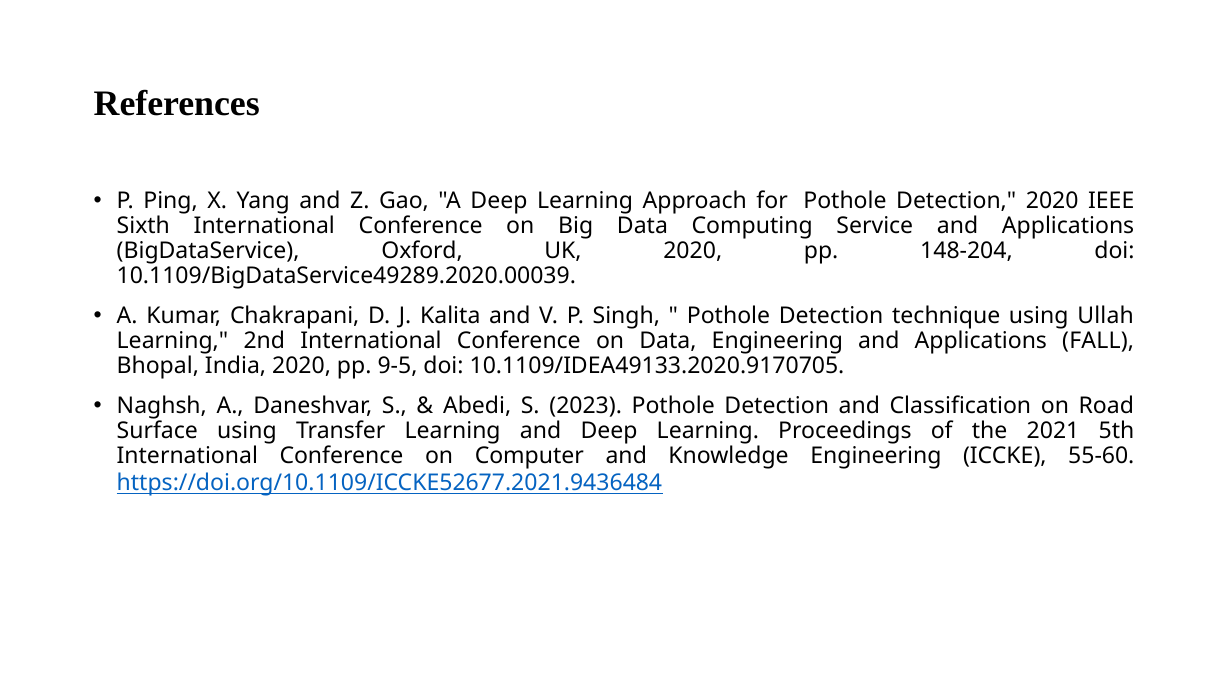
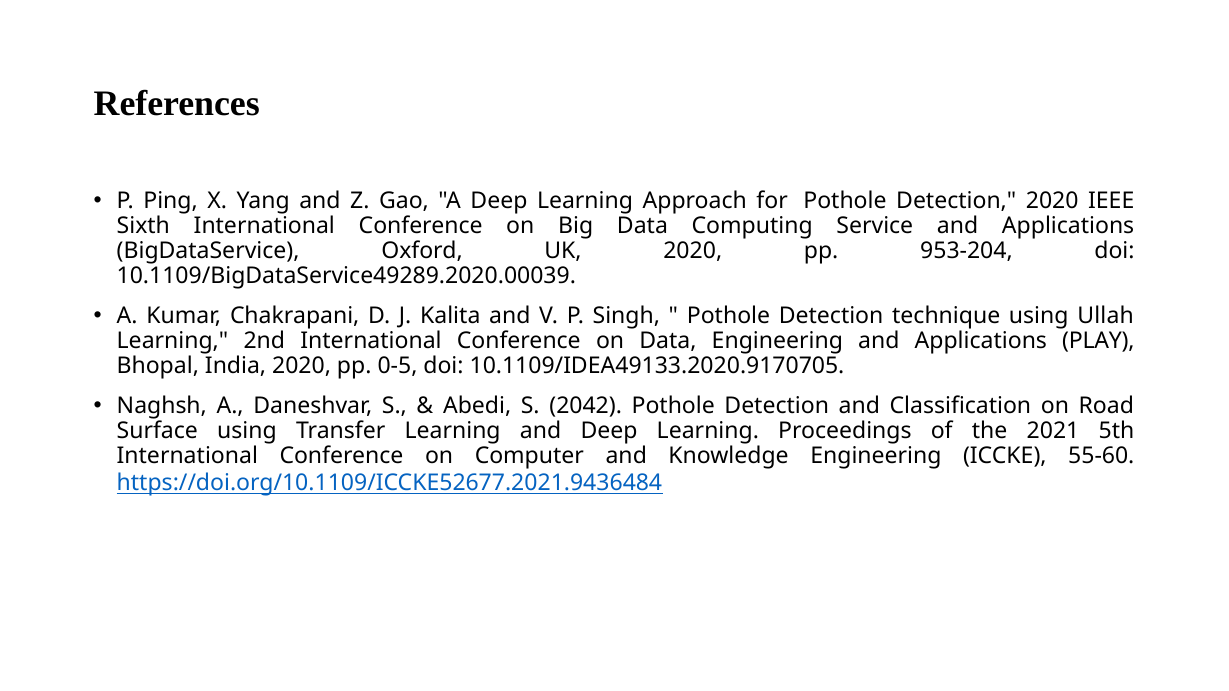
148-204: 148-204 -> 953-204
FALL: FALL -> PLAY
9-5: 9-5 -> 0-5
2023: 2023 -> 2042
